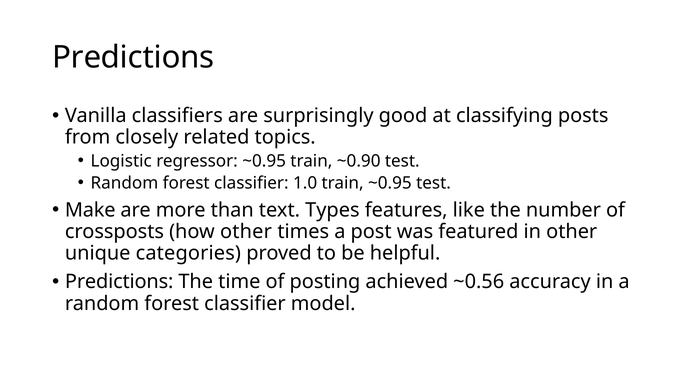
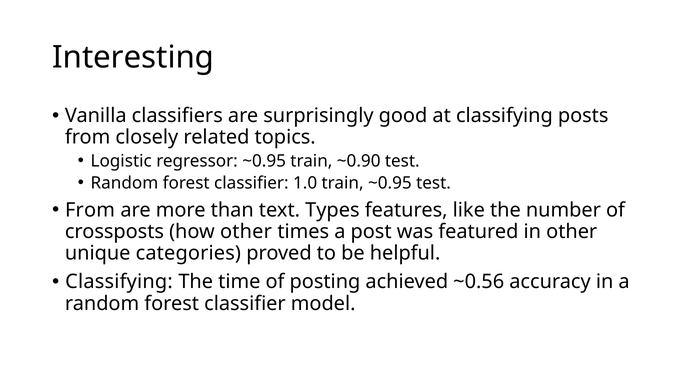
Predictions at (133, 57): Predictions -> Interesting
Make at (90, 210): Make -> From
Predictions at (119, 282): Predictions -> Classifying
